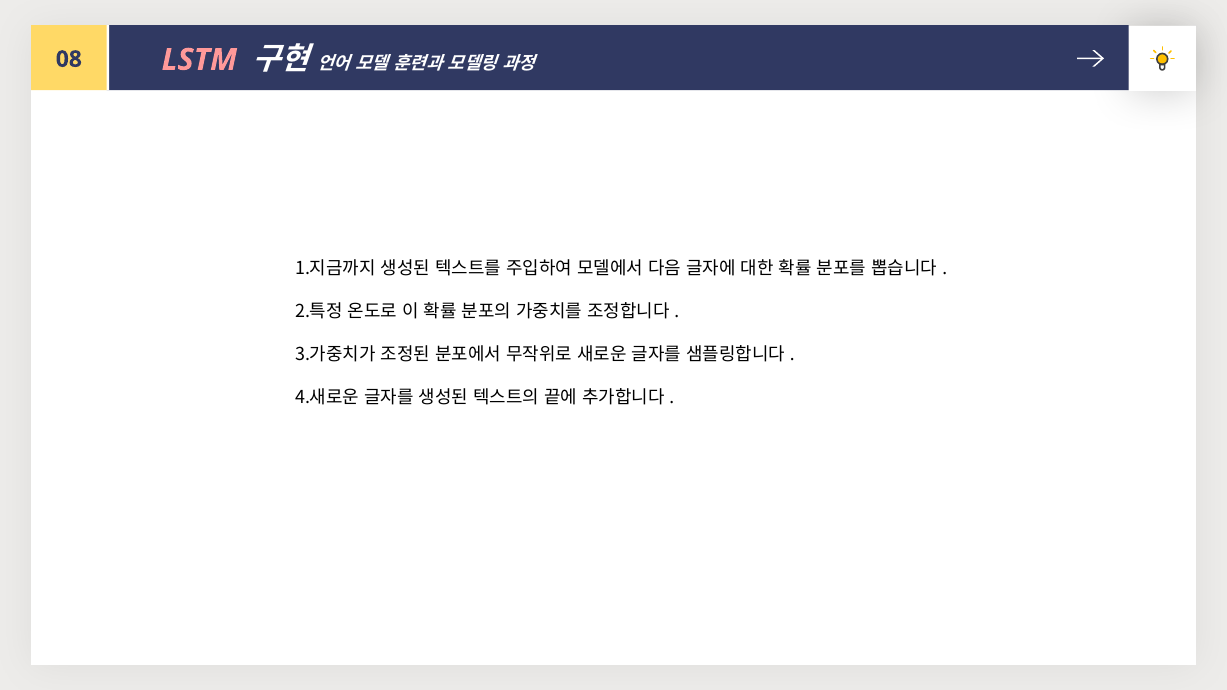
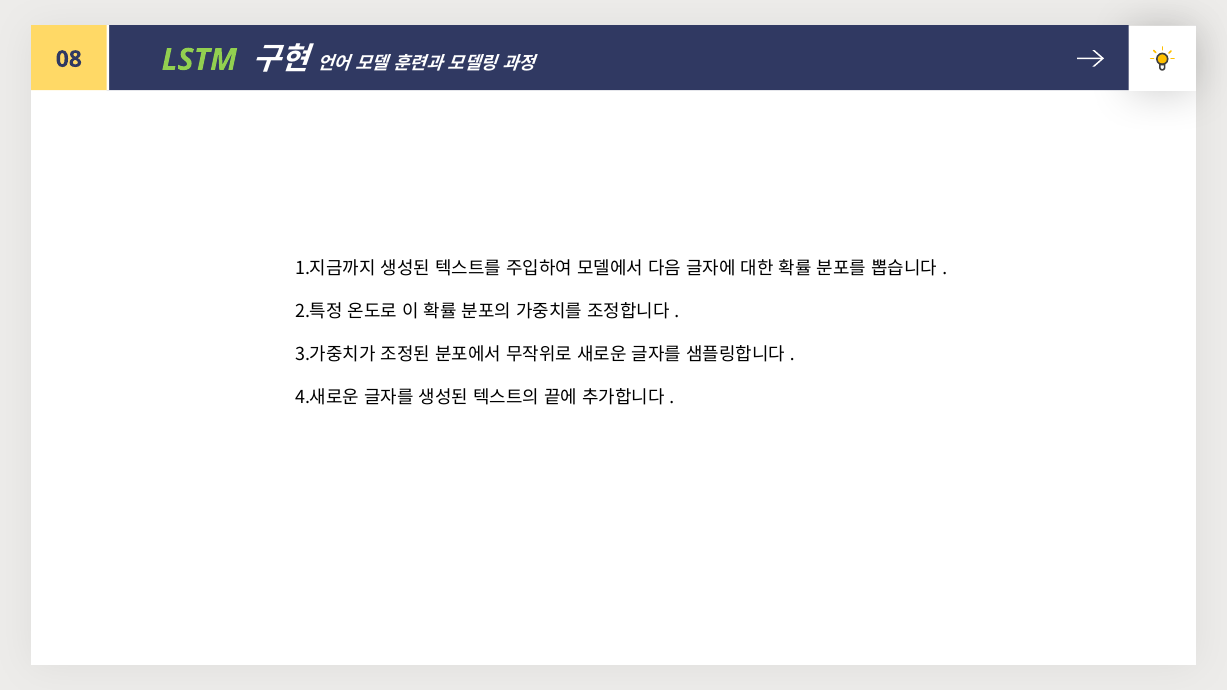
LSTM colour: pink -> light green
